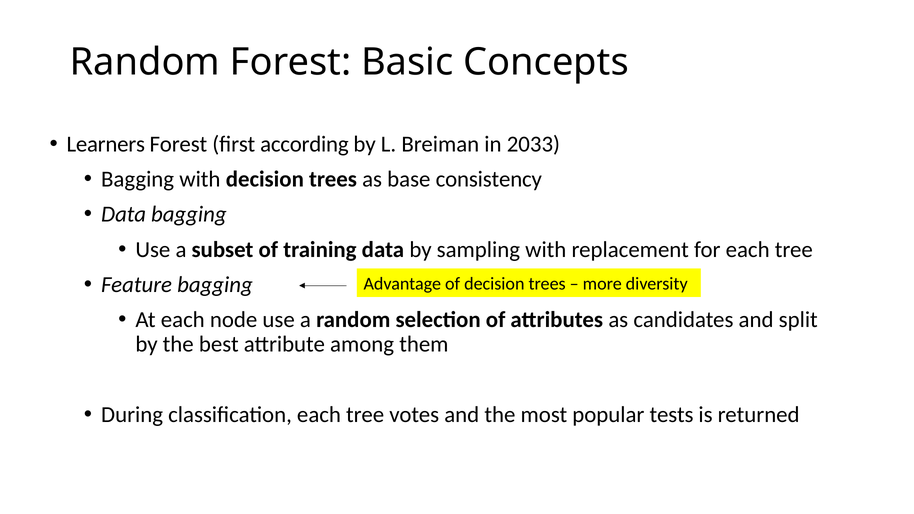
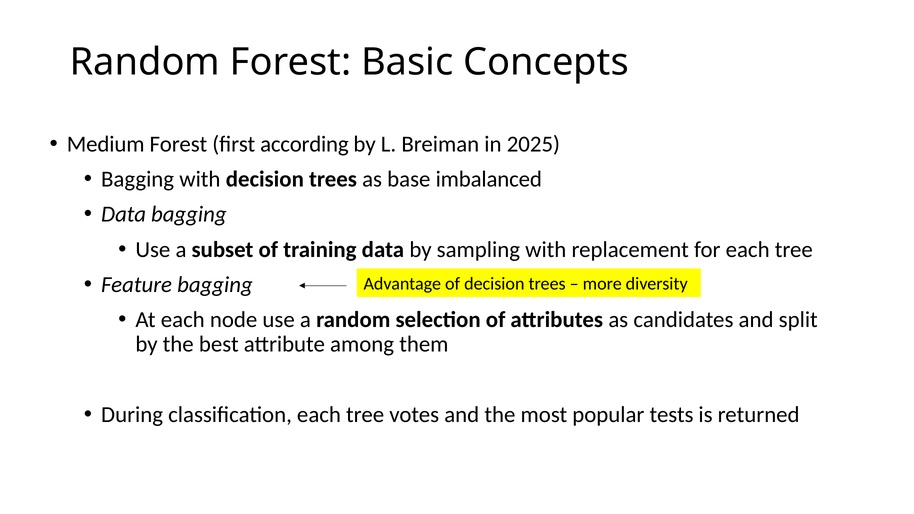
Learners: Learners -> Medium
2033: 2033 -> 2025
consistency: consistency -> imbalanced
